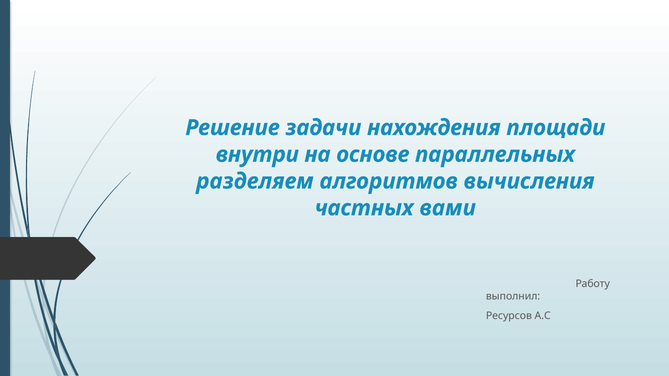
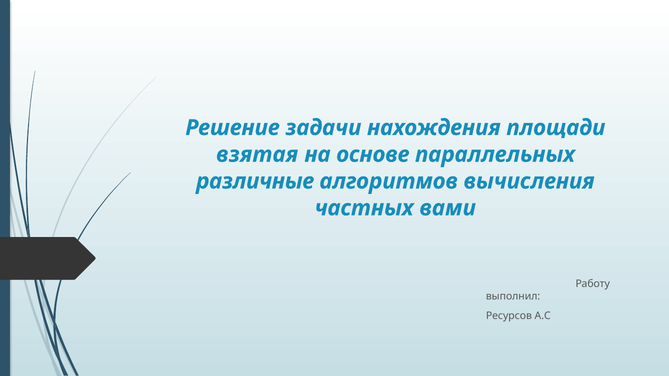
внутри: внутри -> взятая
разделяем: разделяем -> различные
